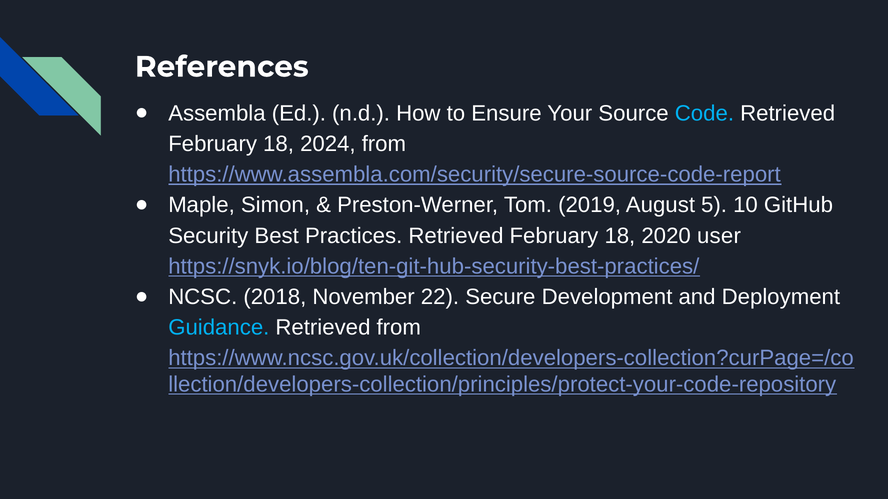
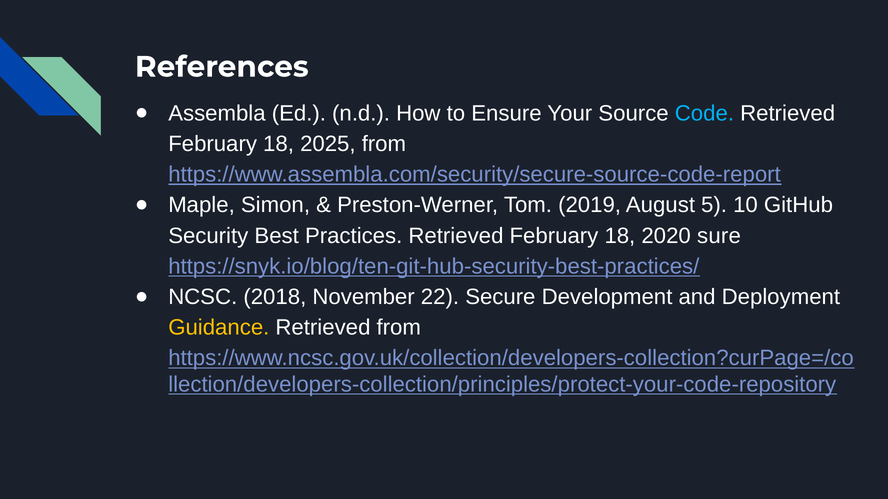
2024: 2024 -> 2025
user: user -> sure
Guidance colour: light blue -> yellow
